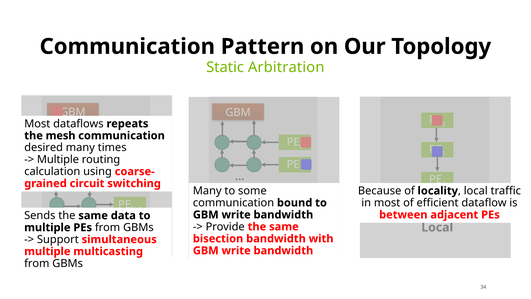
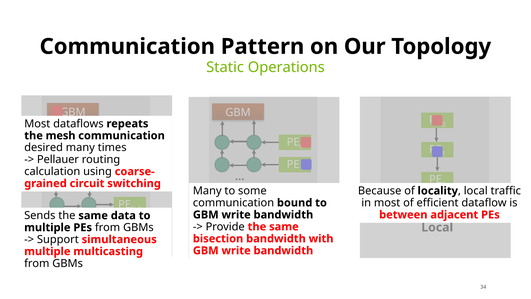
Arbitration: Arbitration -> Operations
Multiple at (58, 159): Multiple -> Pellauer
